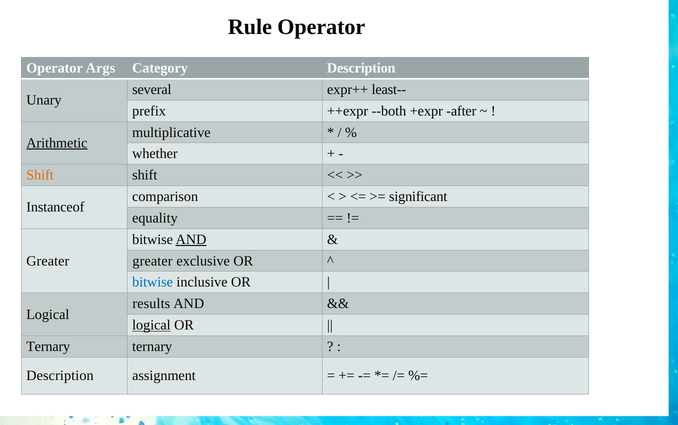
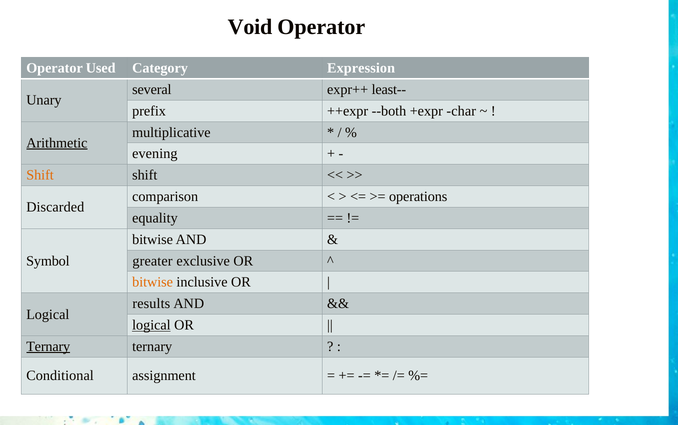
Rule: Rule -> Void
Args: Args -> Used
Category Description: Description -> Expression
after: after -> char
whether: whether -> evening
significant: significant -> operations
Instanceof: Instanceof -> Discarded
AND at (191, 239) underline: present -> none
Greater at (48, 261): Greater -> Symbol
bitwise at (153, 282) colour: blue -> orange
Ternary at (48, 346) underline: none -> present
Description at (60, 376): Description -> Conditional
